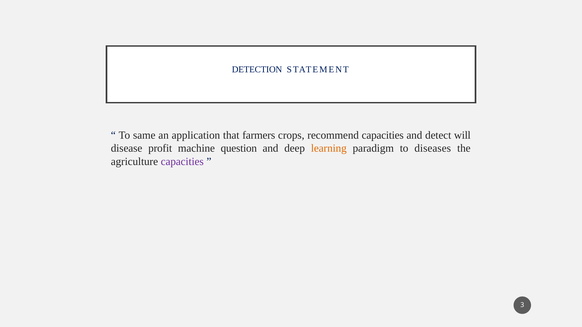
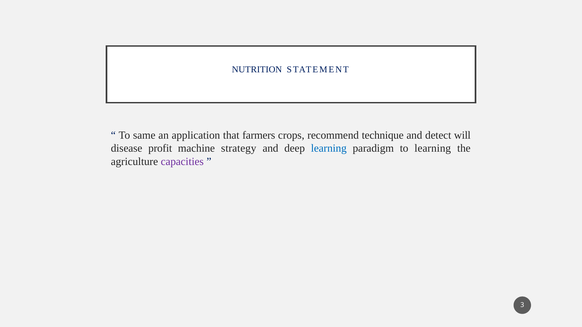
DETECTION: DETECTION -> NUTRITION
recommend capacities: capacities -> technique
question: question -> strategy
learning at (329, 149) colour: orange -> blue
to diseases: diseases -> learning
